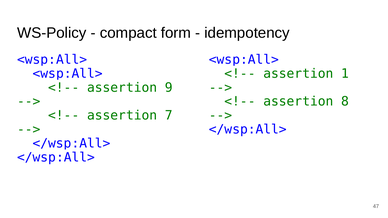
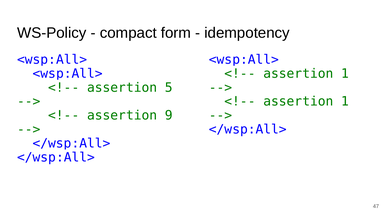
9: 9 -> 5
8 at (345, 102): 8 -> 1
7: 7 -> 9
